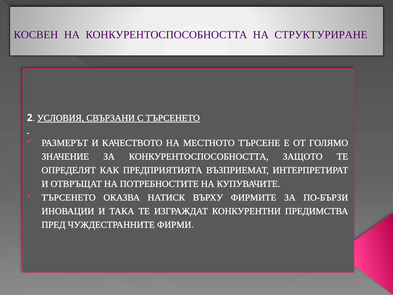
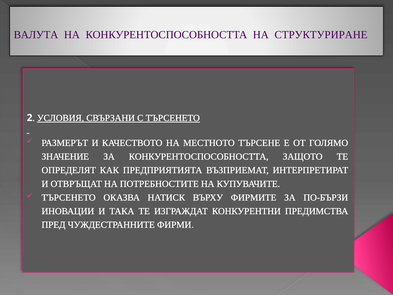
КОСВЕН: КОСВЕН -> ВАЛУТА
